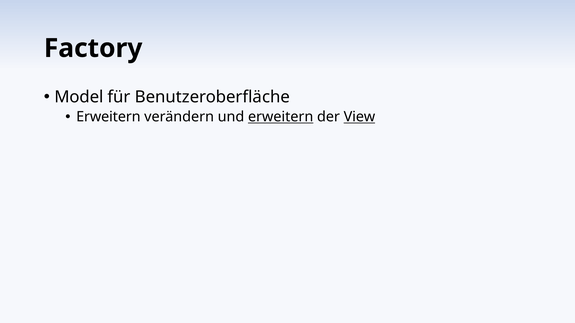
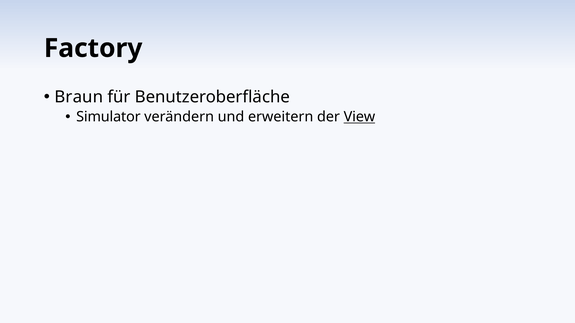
Model: Model -> Braun
Erweitern at (108, 117): Erweitern -> Simulator
erweitern at (281, 117) underline: present -> none
